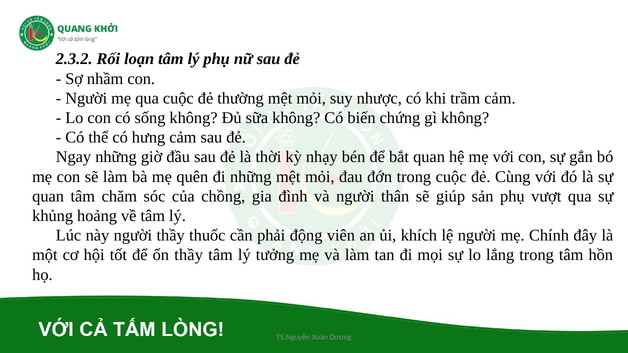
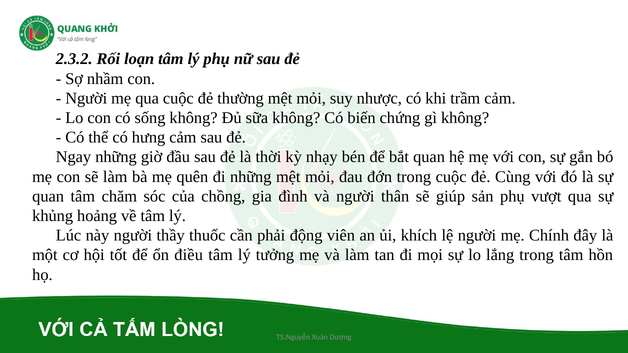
ổn thầy: thầy -> điều
